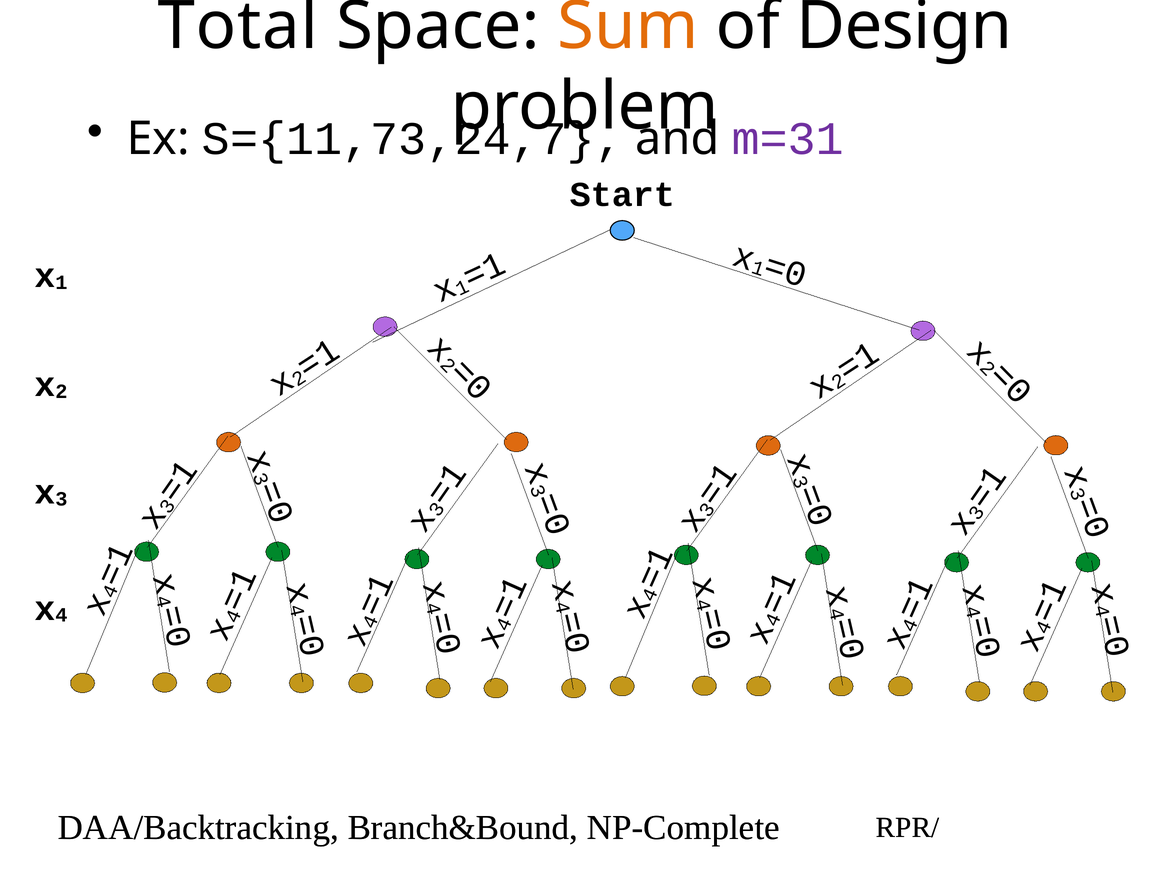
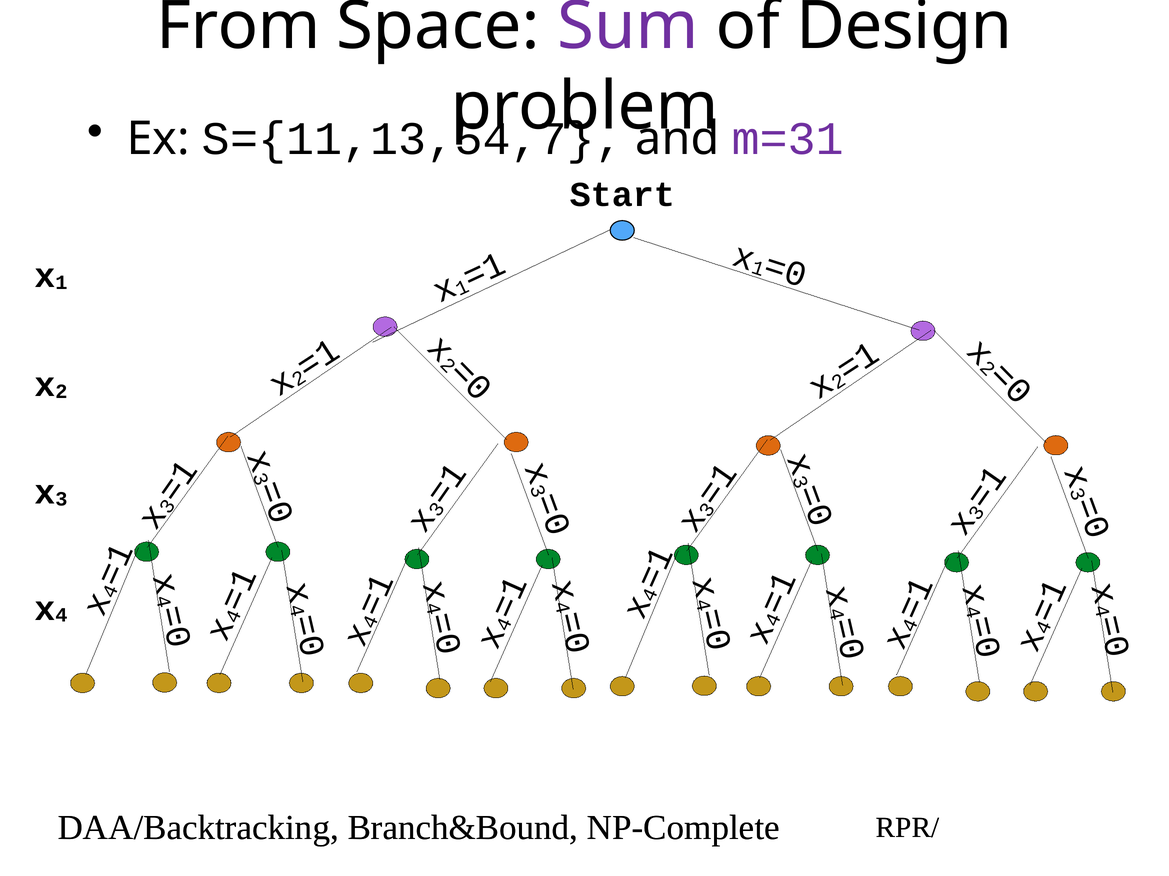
Total: Total -> From
Sum colour: orange -> purple
S={11,73,24,7: S={11,73,24,7 -> S={11,13,54,7
